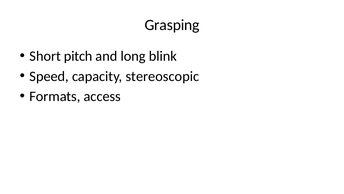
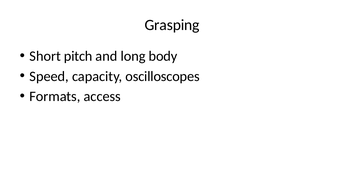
blink: blink -> body
stereoscopic: stereoscopic -> oscilloscopes
